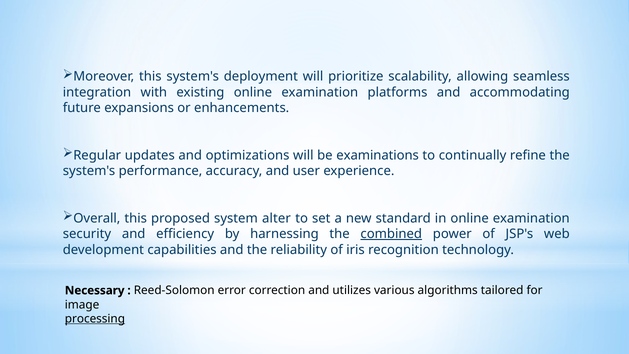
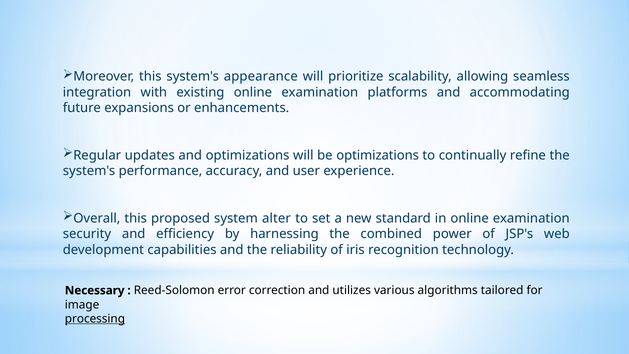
deployment: deployment -> appearance
be examinations: examinations -> optimizations
combined underline: present -> none
